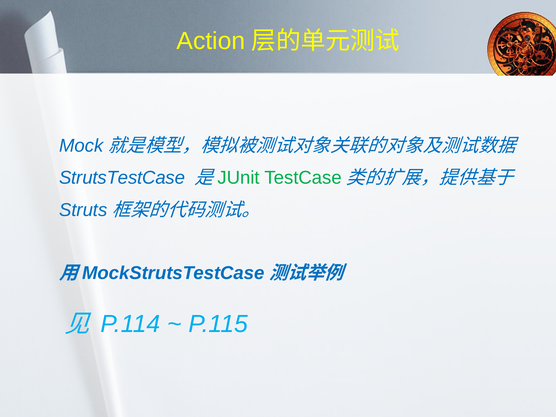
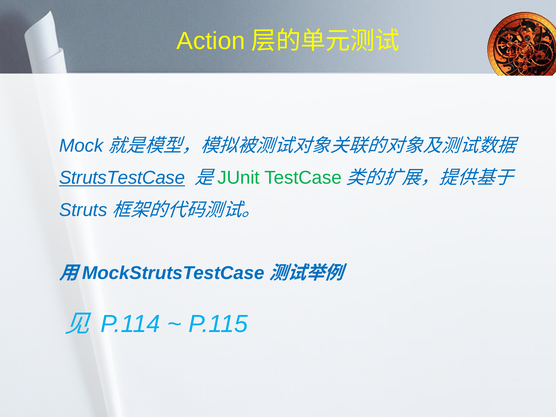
StrutsTestCase underline: none -> present
